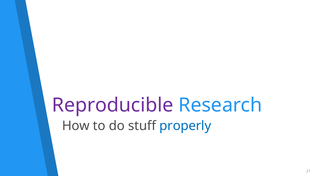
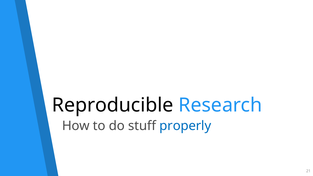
Reproducible colour: purple -> black
